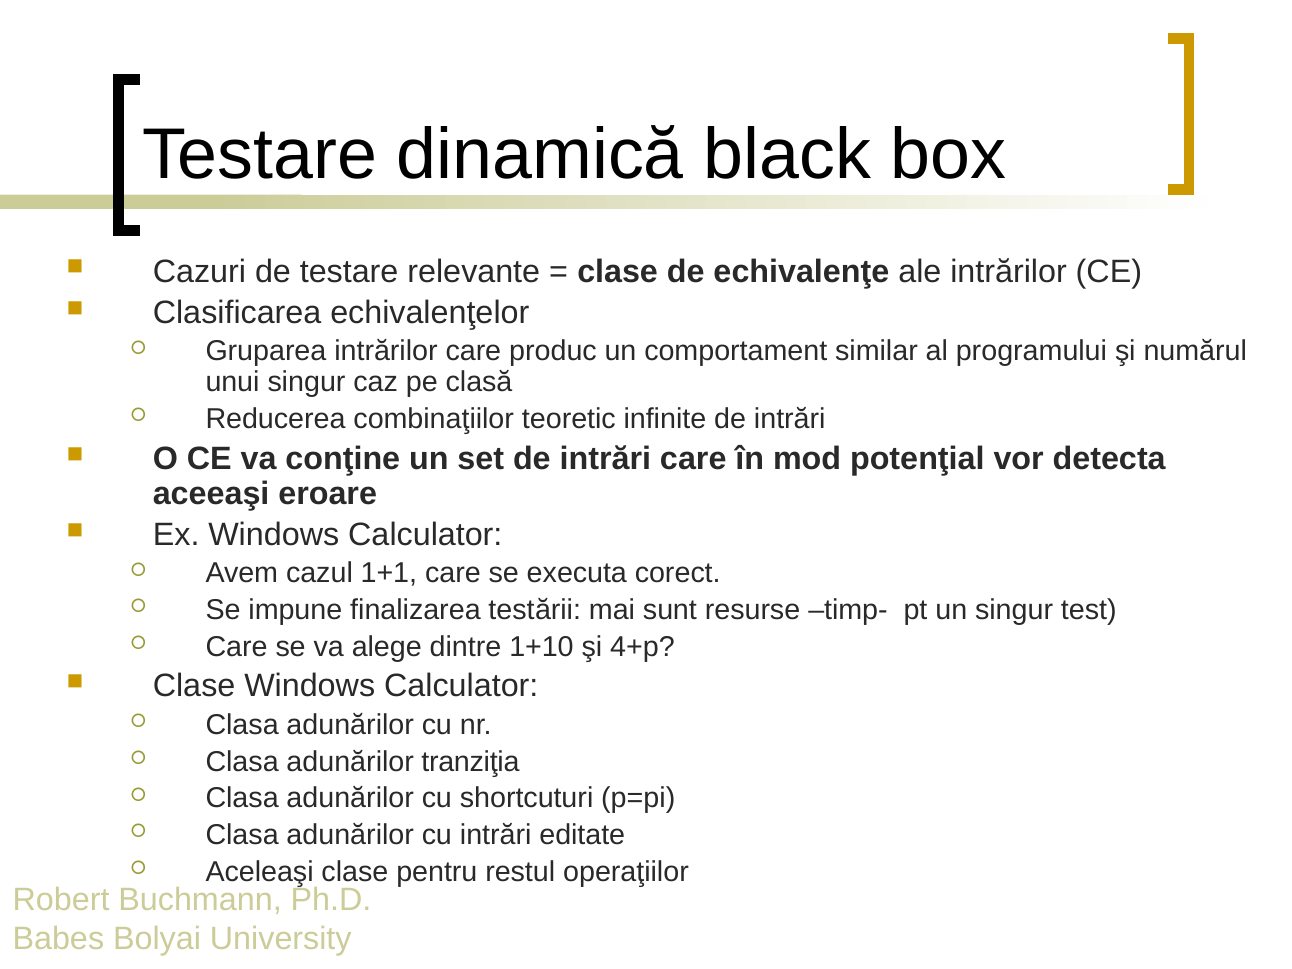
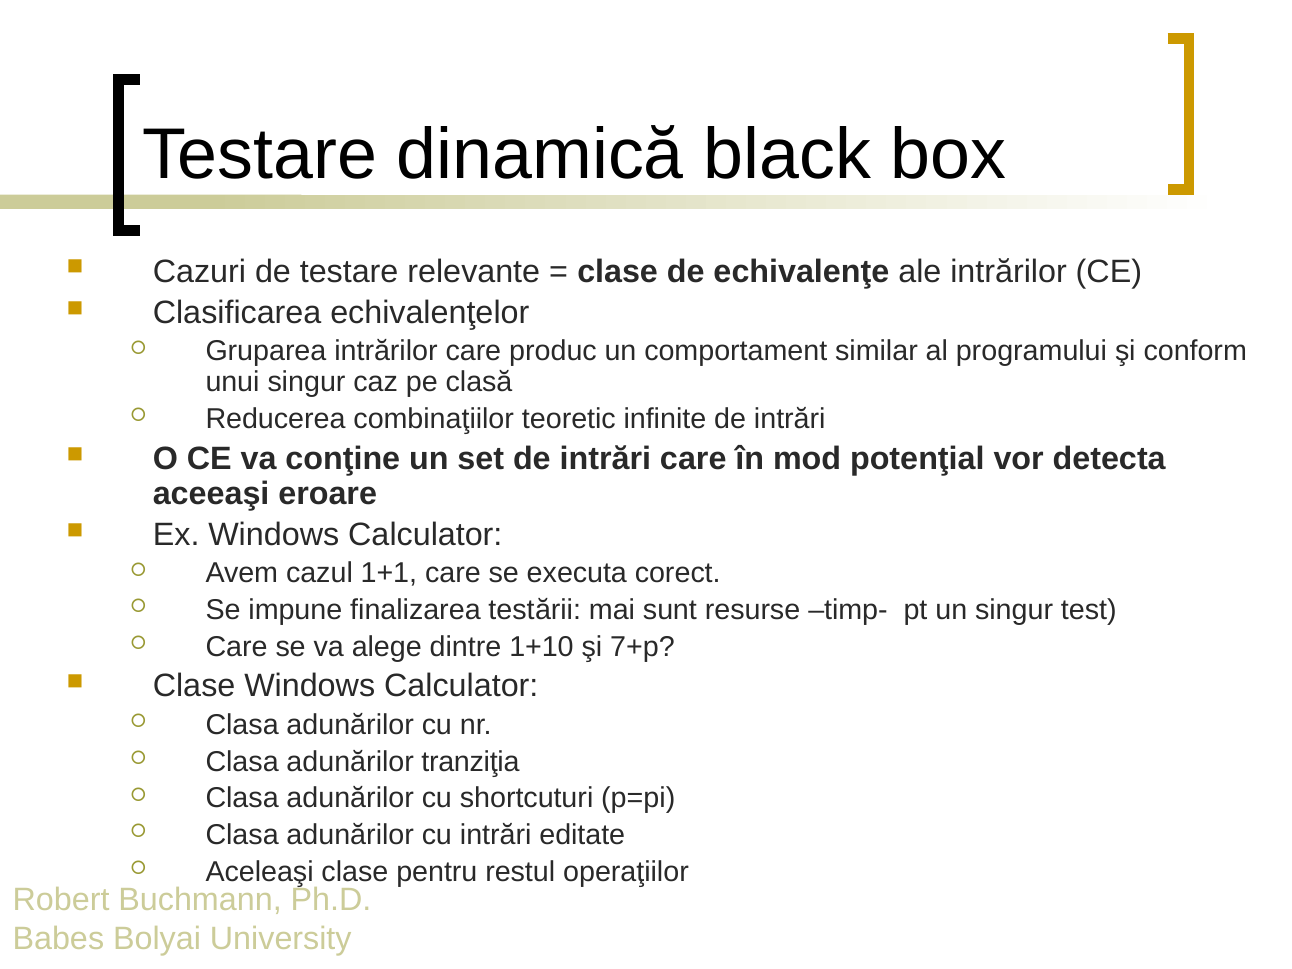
numărul: numărul -> conform
4+p: 4+p -> 7+p
